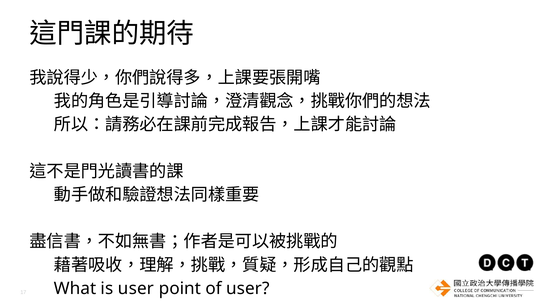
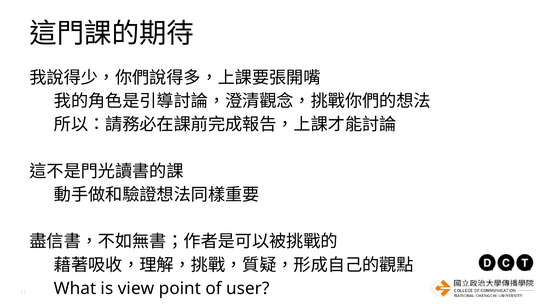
is user: user -> view
